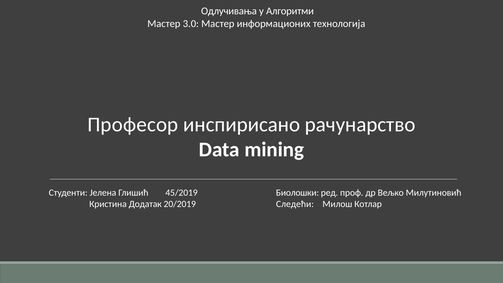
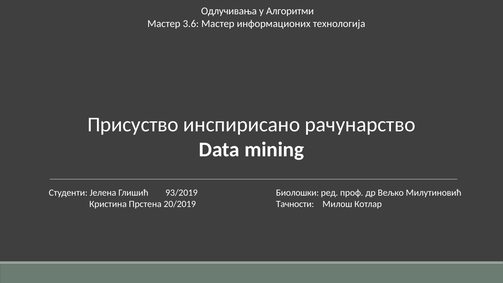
3.0: 3.0 -> 3.6
Професор: Професор -> Присуство
45/2019: 45/2019 -> 93/2019
Додатак: Додатак -> Прстена
Следећи: Следећи -> Тачности
